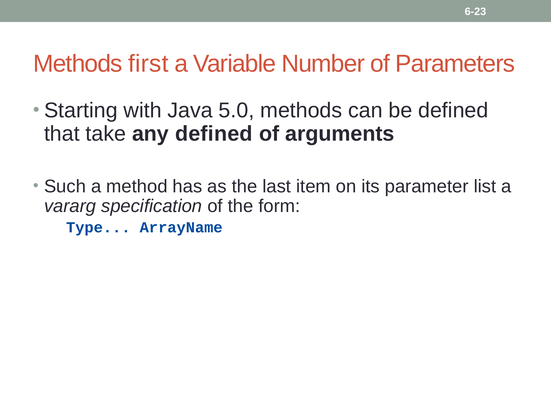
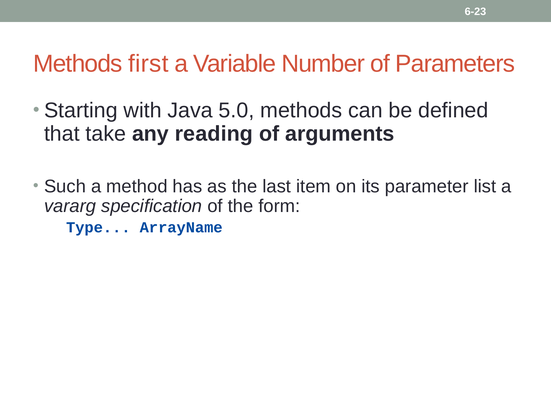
any defined: defined -> reading
